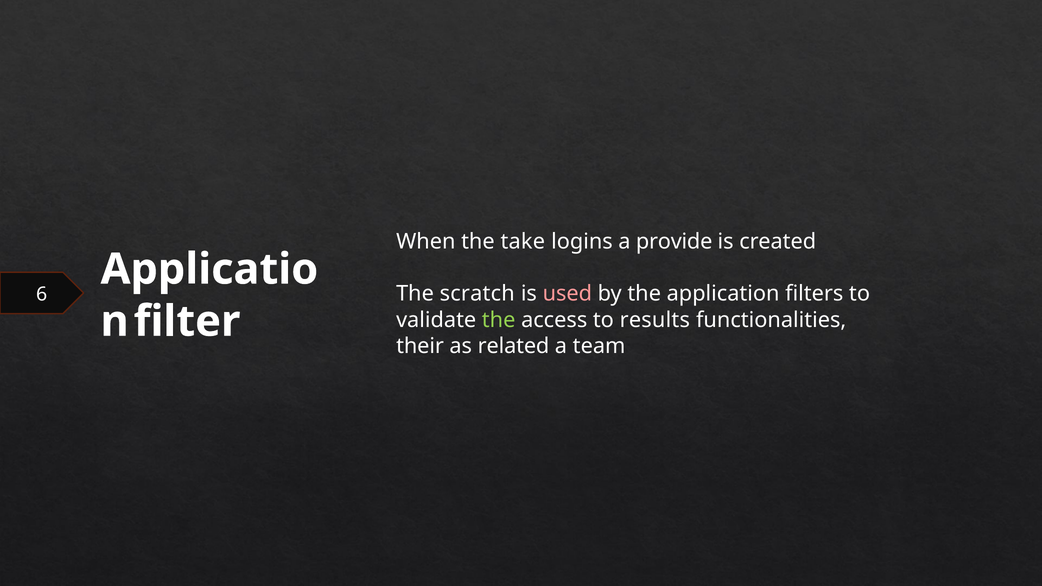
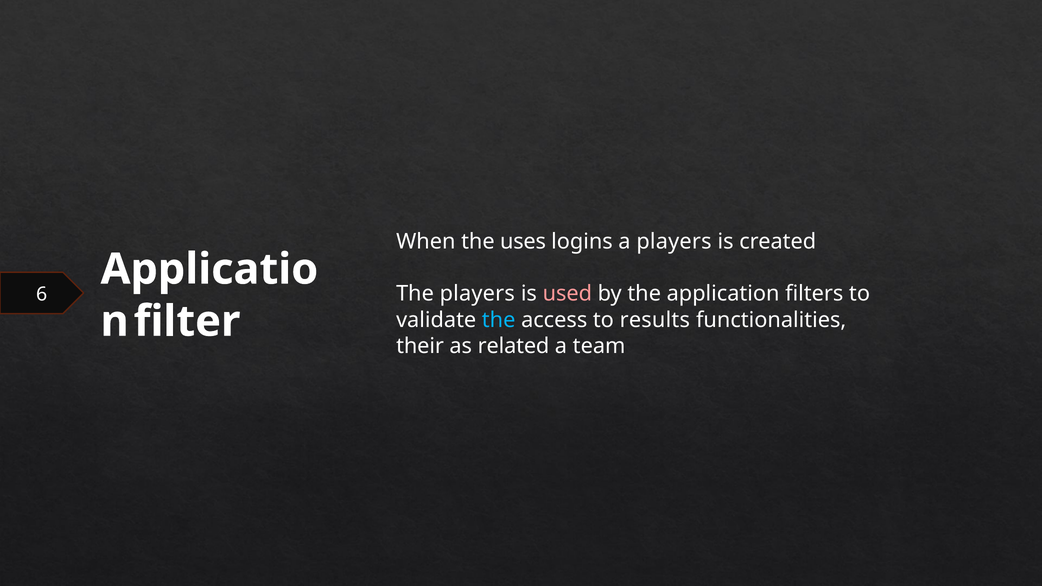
take: take -> uses
a provide: provide -> players
The scratch: scratch -> players
the at (499, 320) colour: light green -> light blue
